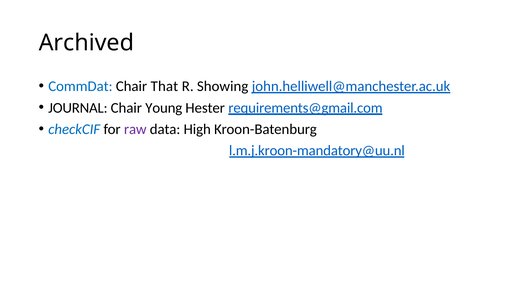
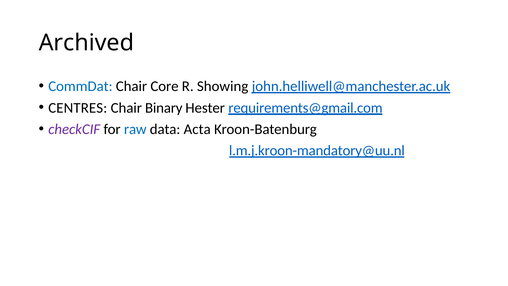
That: That -> Core
JOURNAL: JOURNAL -> CENTRES
Young: Young -> Binary
checkCIF colour: blue -> purple
raw colour: purple -> blue
High: High -> Acta
